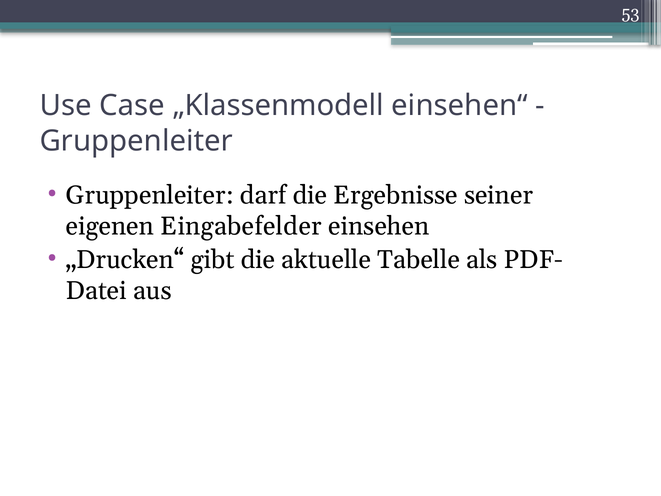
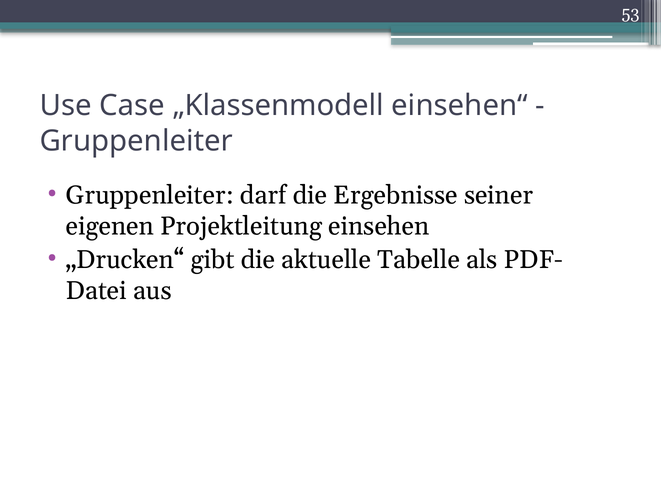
Eingabefelder: Eingabefelder -> Projektleitung
